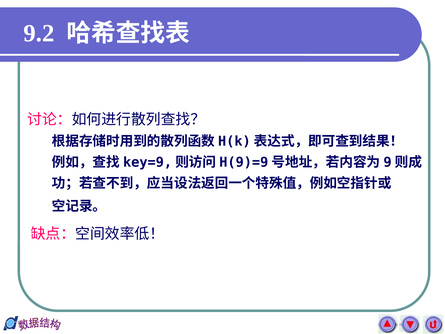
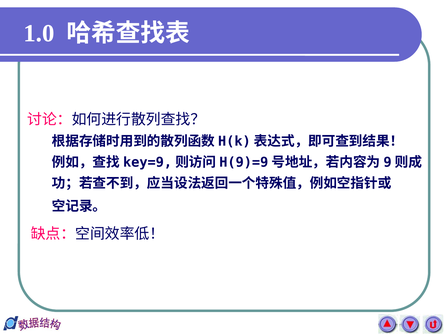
9.2: 9.2 -> 1.0
